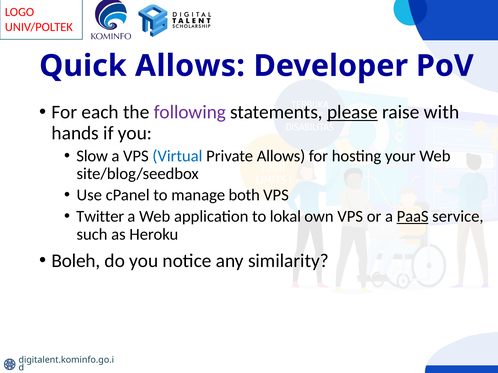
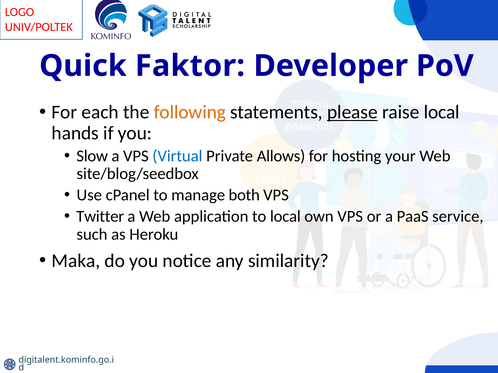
Quick Allows: Allows -> Faktor
following colour: purple -> orange
raise with: with -> local
to lokal: lokal -> local
PaaS underline: present -> none
Boleh: Boleh -> Maka
